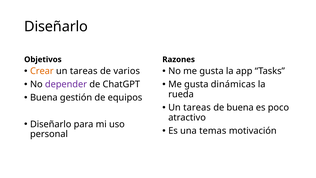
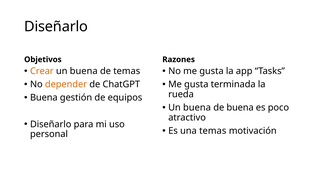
tareas at (84, 71): tareas -> buena
de varios: varios -> temas
depender colour: purple -> orange
dinámicas: dinámicas -> terminada
tareas at (197, 107): tareas -> buena
